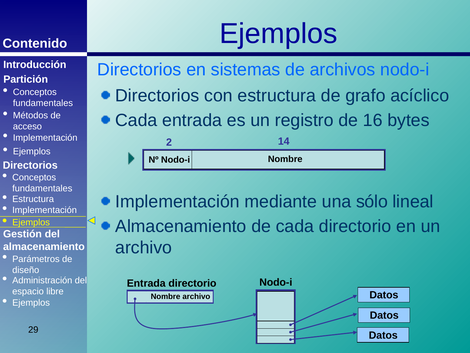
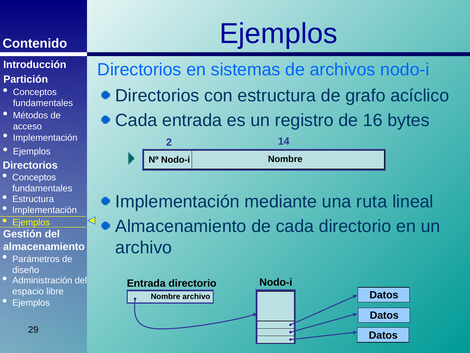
sólo: sólo -> ruta
